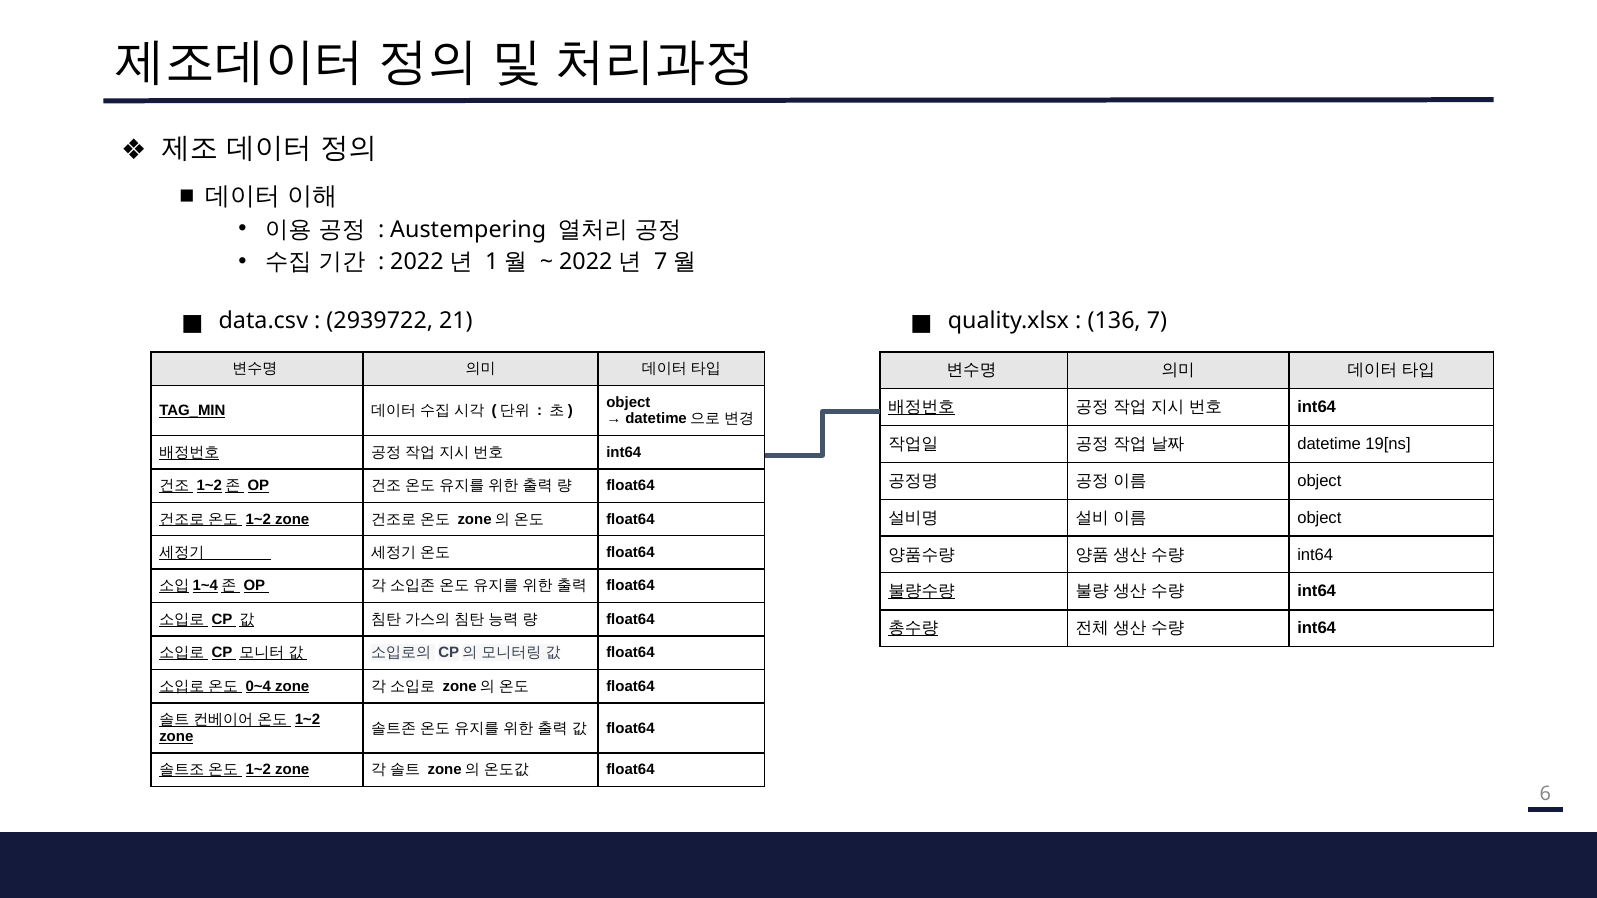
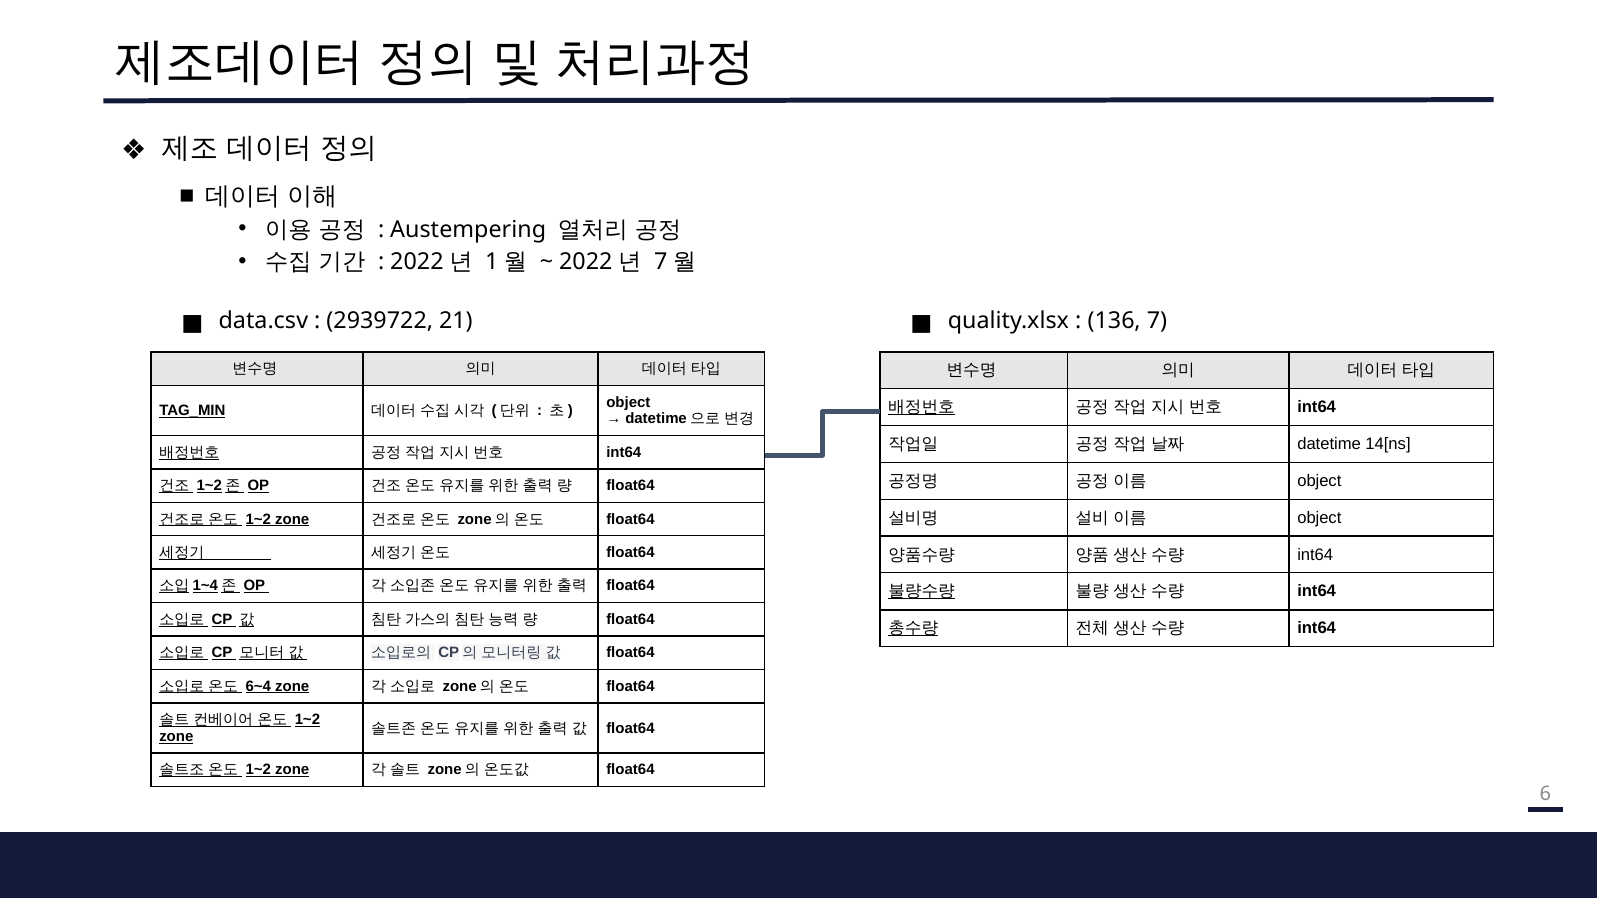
19[ns: 19[ns -> 14[ns
0~4: 0~4 -> 6~4
